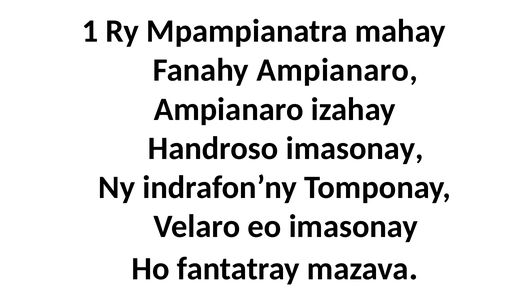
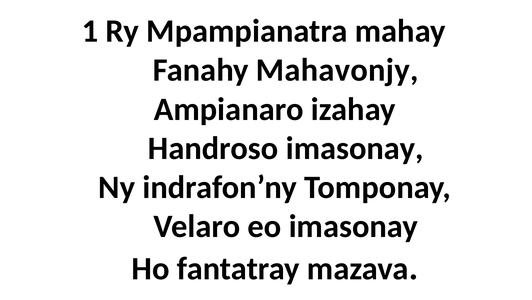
Fanahy Ampianaro: Ampianaro -> Mahavonjy
